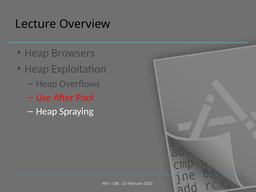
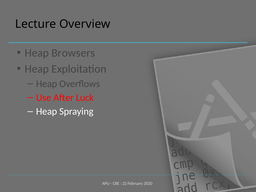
Pool: Pool -> Luck
